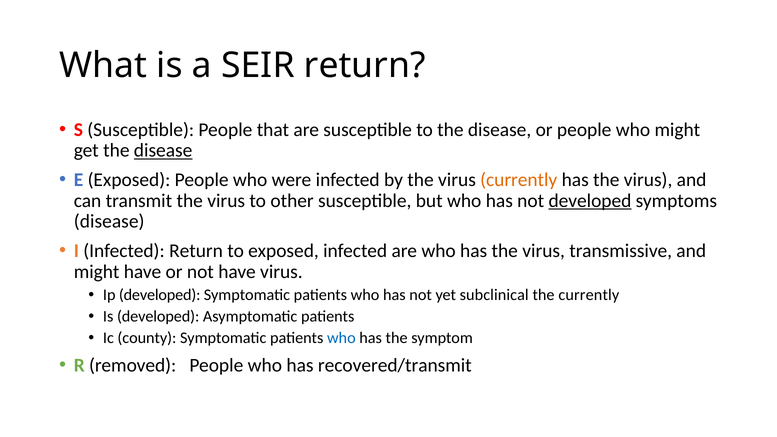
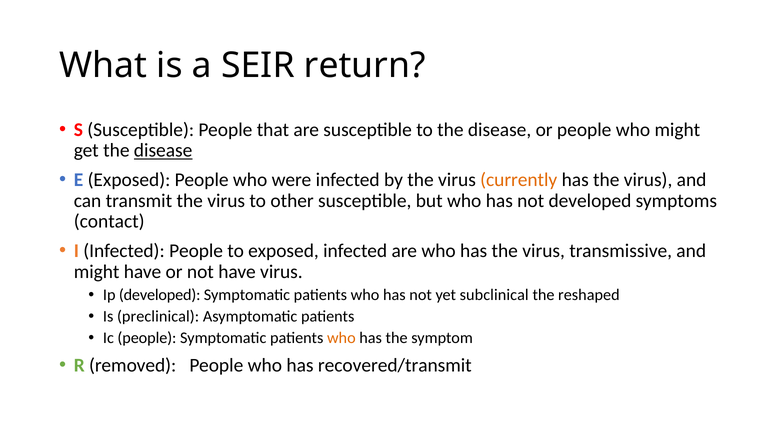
developed at (590, 201) underline: present -> none
disease at (109, 222): disease -> contact
Infected Return: Return -> People
the currently: currently -> reshaped
Is developed: developed -> preclinical
Ic county: county -> people
who at (341, 338) colour: blue -> orange
